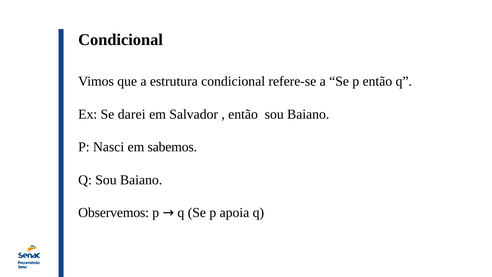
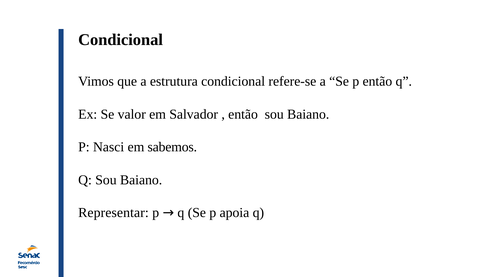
darei: darei -> valor
Observemos: Observemos -> Representar
